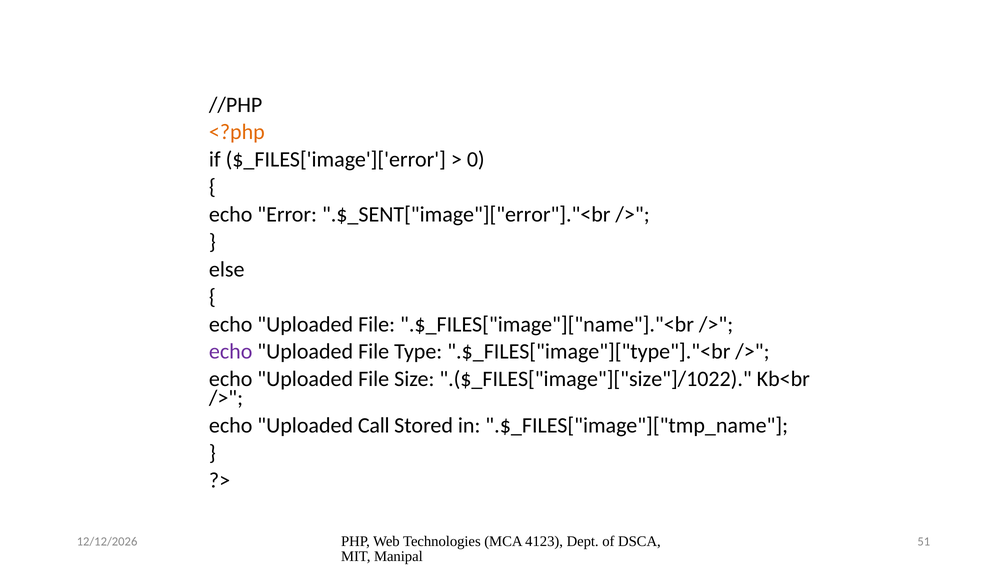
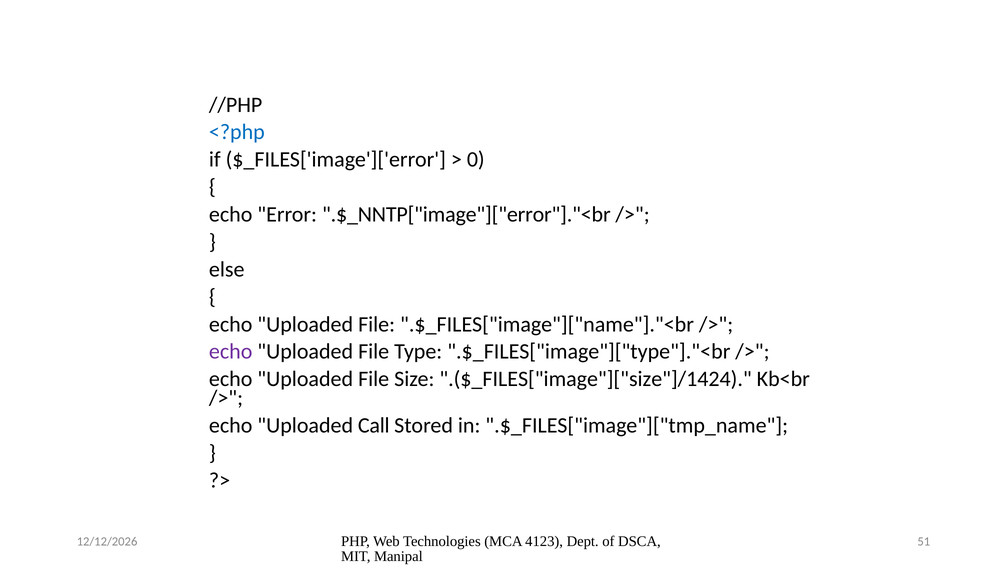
<?php colour: orange -> blue
.$_SENT["image"]["error"]."<br: .$_SENT["image"]["error"]."<br -> .$_NNTP["image"]["error"]."<br
.($_FILES["image"]["size"]/1022: .($_FILES["image"]["size"]/1022 -> .($_FILES["image"]["size"]/1424
